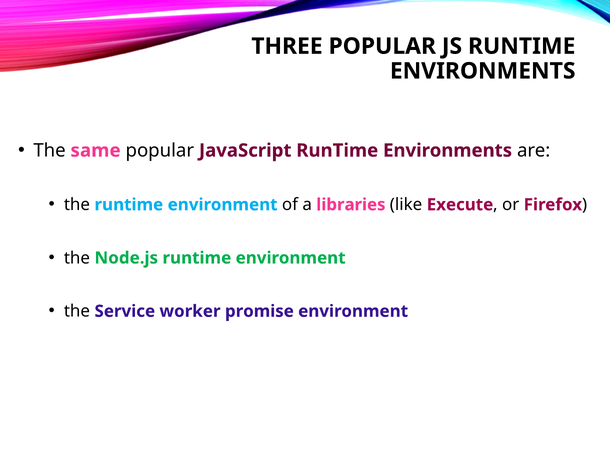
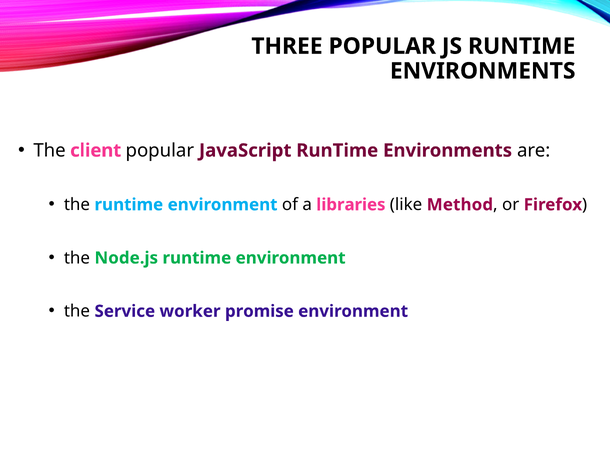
same: same -> client
Execute: Execute -> Method
